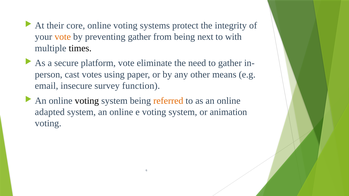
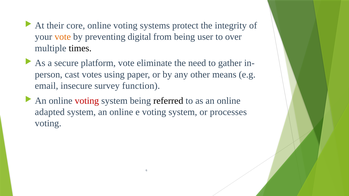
preventing gather: gather -> digital
next: next -> user
with: with -> over
voting at (87, 101) colour: black -> red
referred colour: orange -> black
animation: animation -> processes
